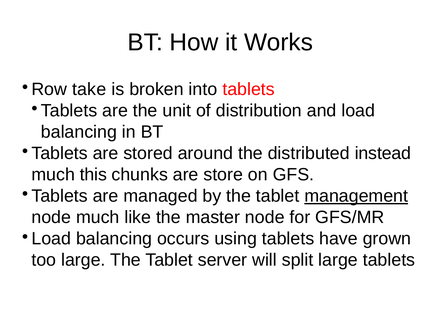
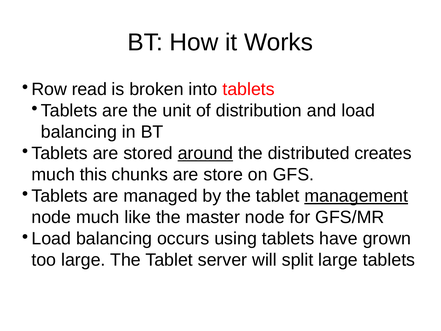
take: take -> read
around underline: none -> present
instead: instead -> creates
